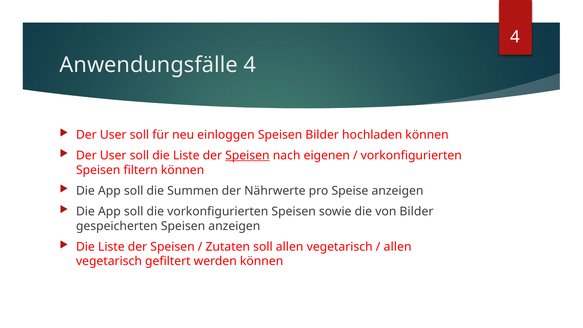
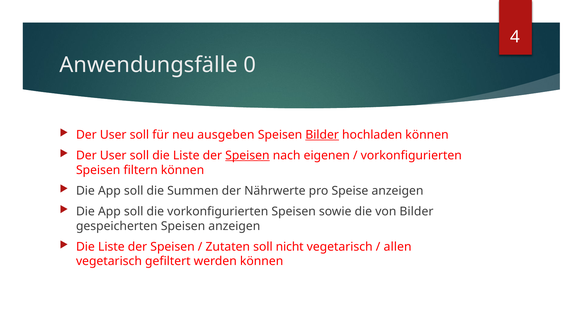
Anwendungsfälle 4: 4 -> 0
einloggen: einloggen -> ausgeben
Bilder at (322, 135) underline: none -> present
soll allen: allen -> nicht
